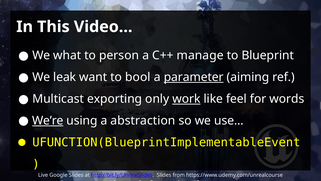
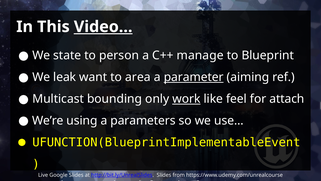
Video… underline: none -> present
what: what -> state
bool: bool -> area
exporting: exporting -> bounding
words: words -> attach
We’re underline: present -> none
abstraction: abstraction -> parameters
